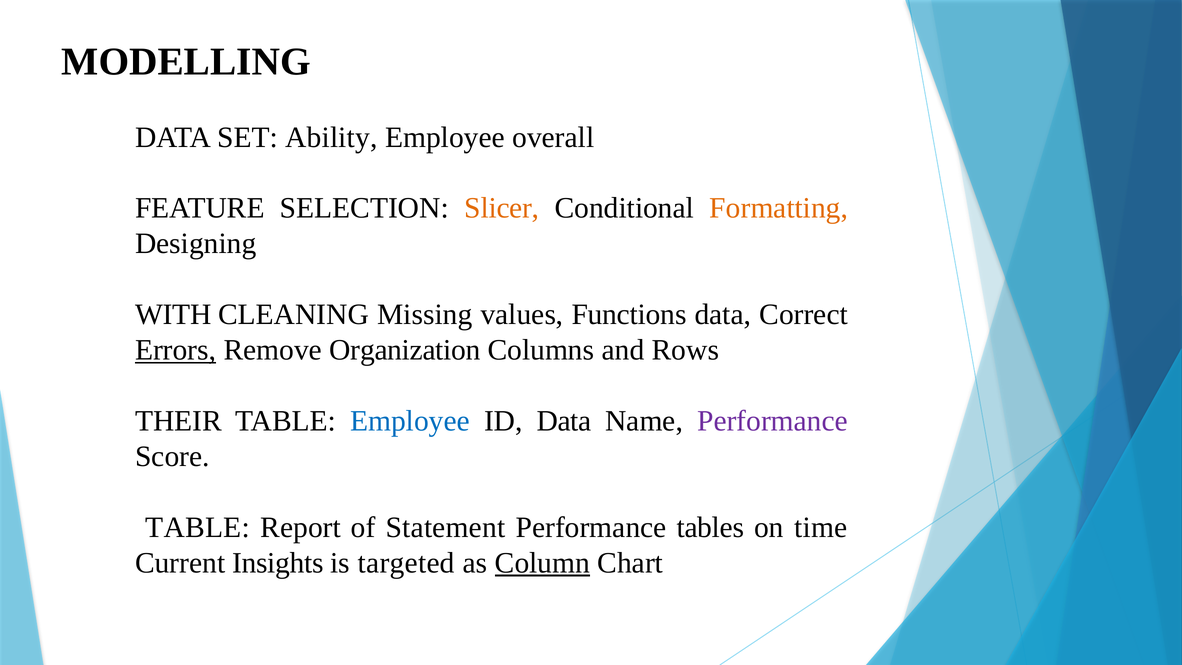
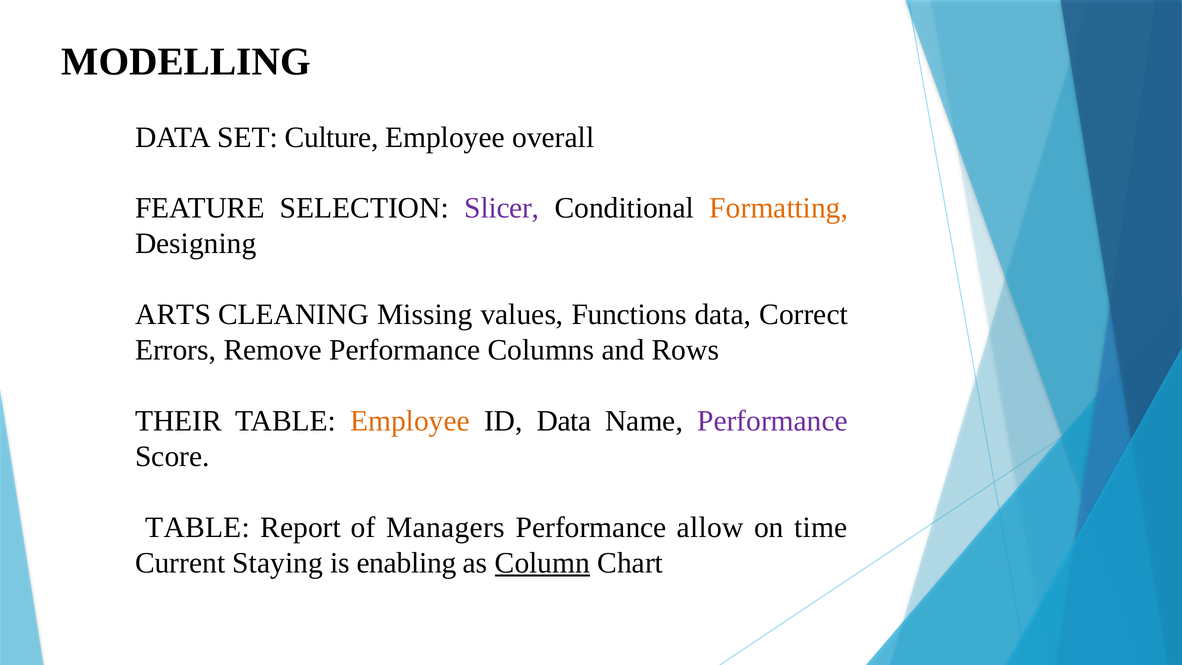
Ability: Ability -> Culture
Slicer colour: orange -> purple
WITH: WITH -> ARTS
Errors underline: present -> none
Remove Organization: Organization -> Performance
Employee at (410, 421) colour: blue -> orange
Statement: Statement -> Managers
tables: tables -> allow
Insights: Insights -> Staying
targeted: targeted -> enabling
